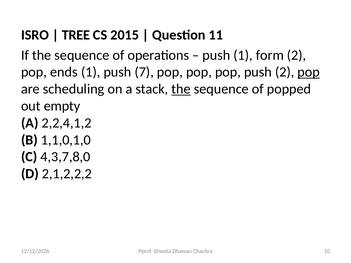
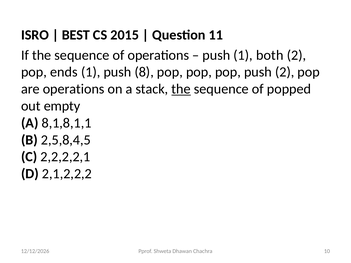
TREE: TREE -> BEST
form: form -> both
7: 7 -> 8
pop at (309, 72) underline: present -> none
are scheduling: scheduling -> operations
2,2,4,1,2: 2,2,4,1,2 -> 8,1,8,1,1
1,1,0,1,0: 1,1,0,1,0 -> 2,5,8,4,5
4,3,7,8,0: 4,3,7,8,0 -> 2,2,2,2,1
